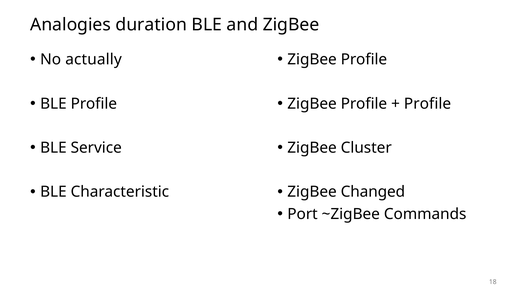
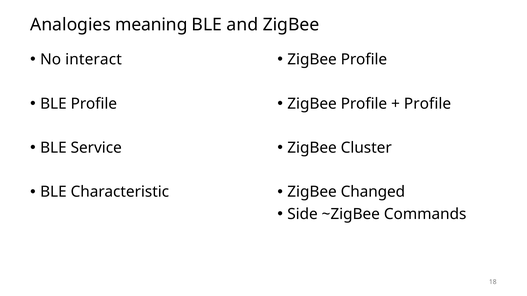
duration: duration -> meaning
actually: actually -> interact
Port: Port -> Side
